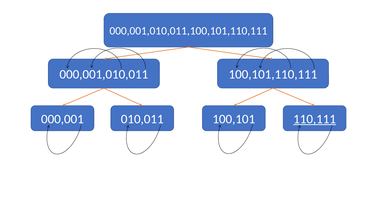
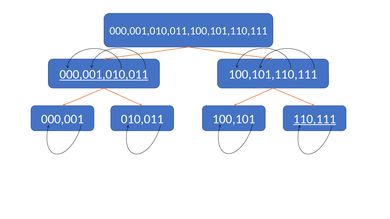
000,001,010,011 underline: none -> present
